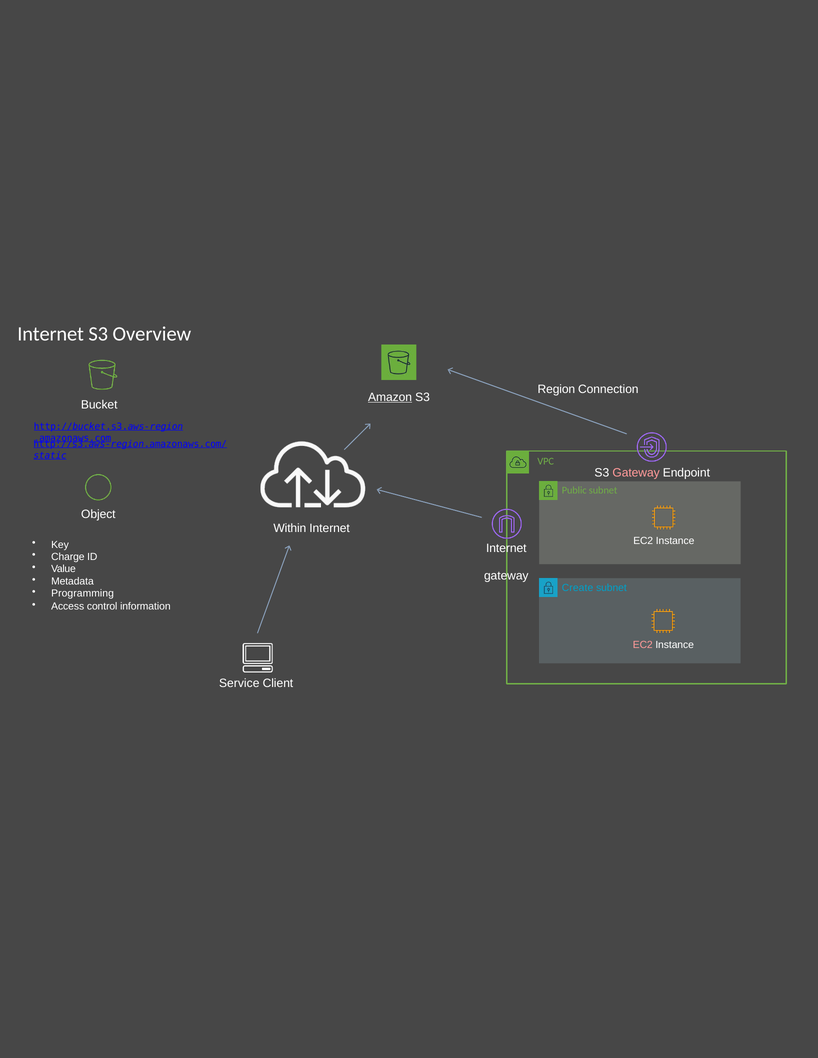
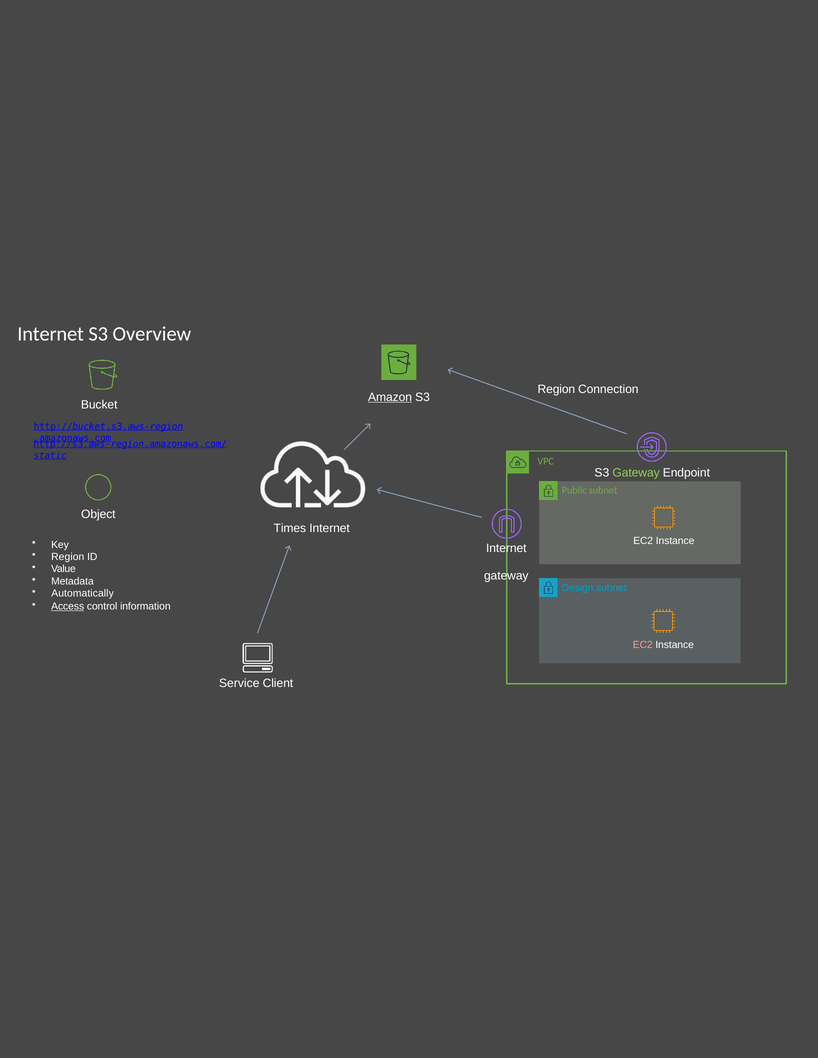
Gateway at (636, 473) colour: pink -> light green
Within: Within -> Times
Charge at (68, 557): Charge -> Region
Create: Create -> Design
Programming: Programming -> Automatically
Access underline: none -> present
